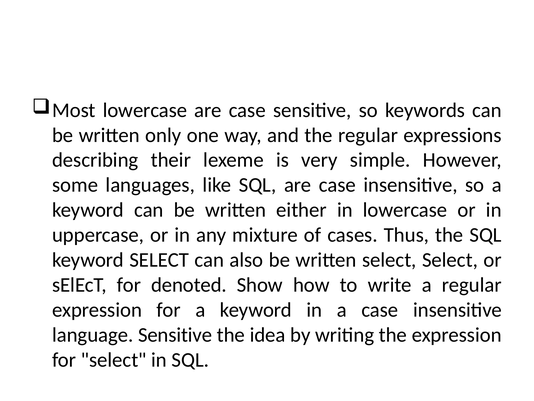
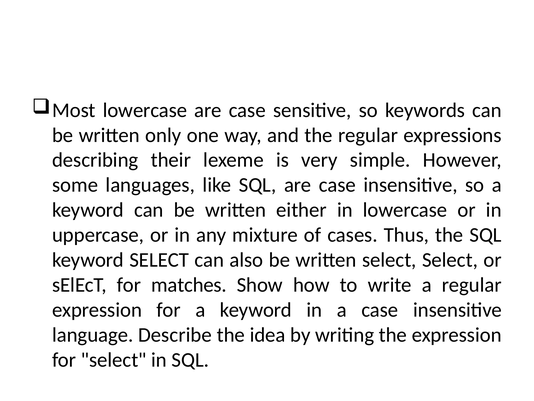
denoted: denoted -> matches
language Sensitive: Sensitive -> Describe
